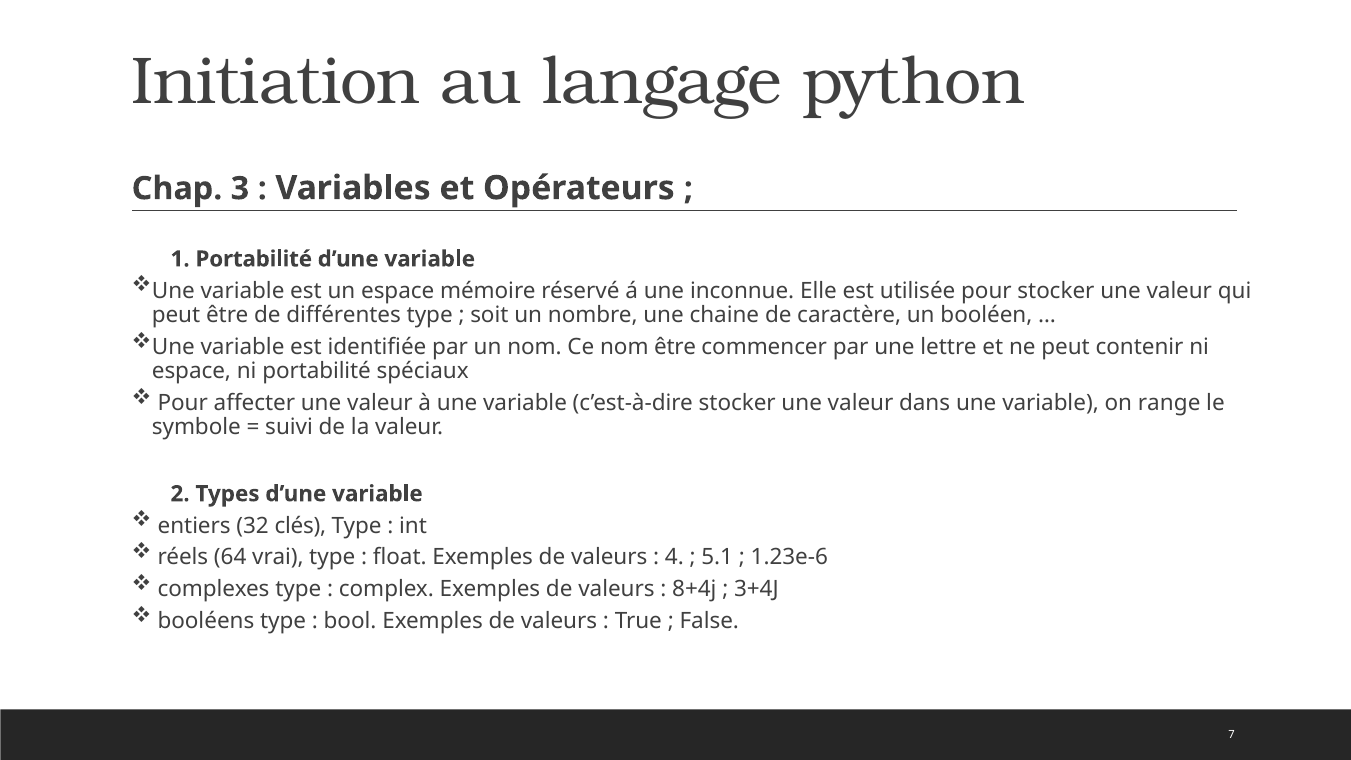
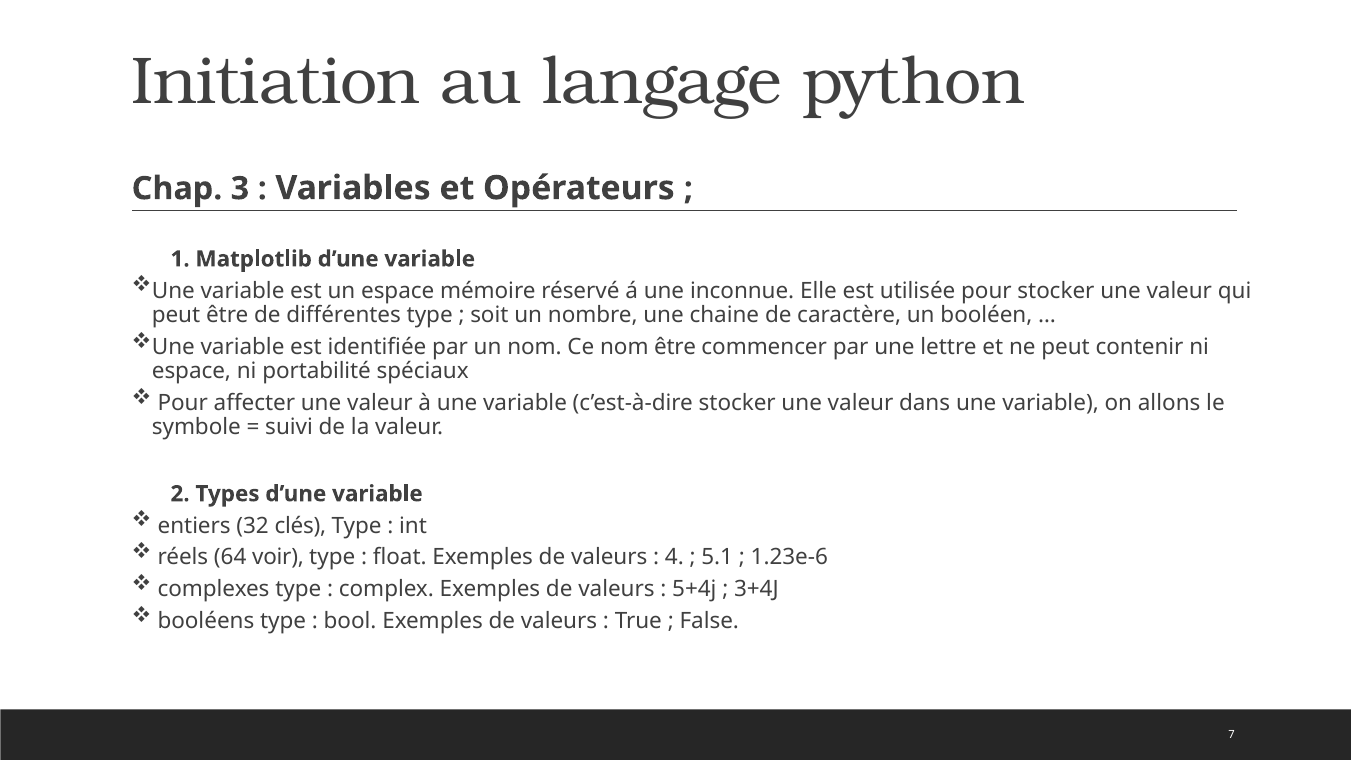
1 Portabilité: Portabilité -> Matplotlib
range: range -> allons
vrai: vrai -> voir
8+4j: 8+4j -> 5+4j
